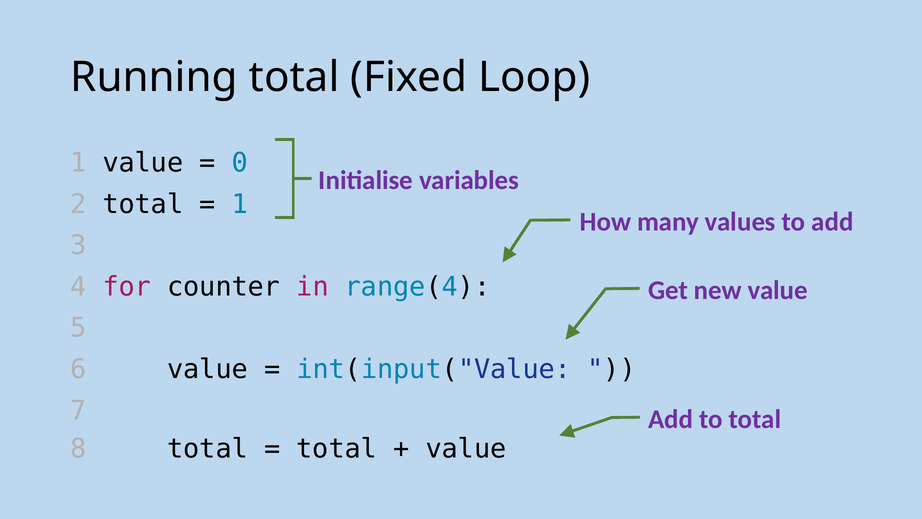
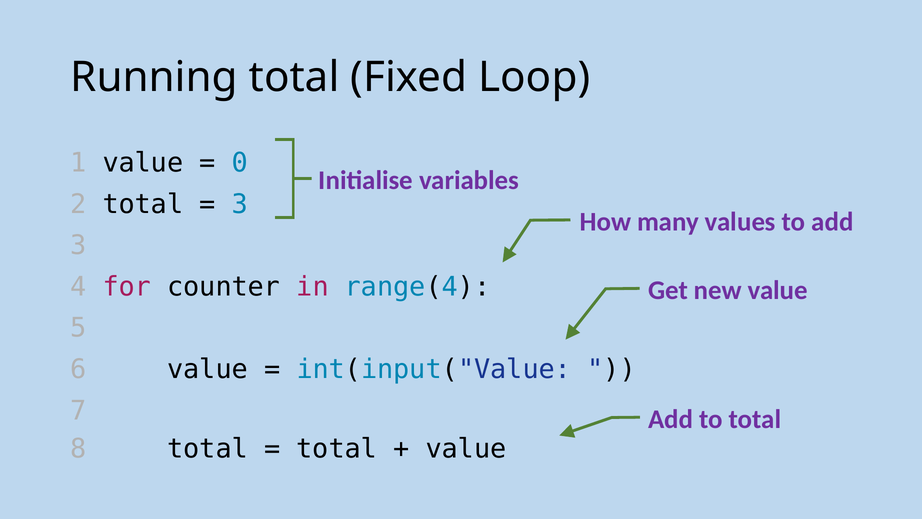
1 at (240, 204): 1 -> 3
